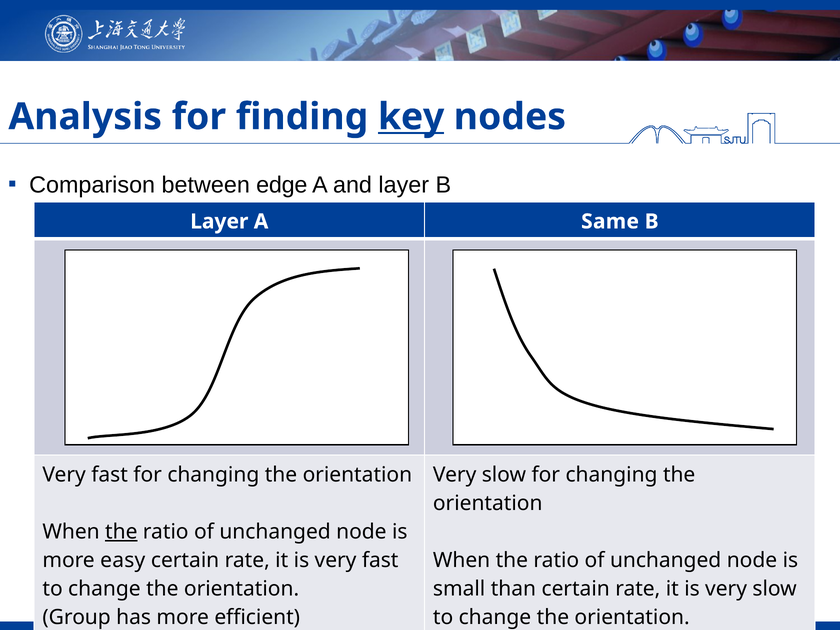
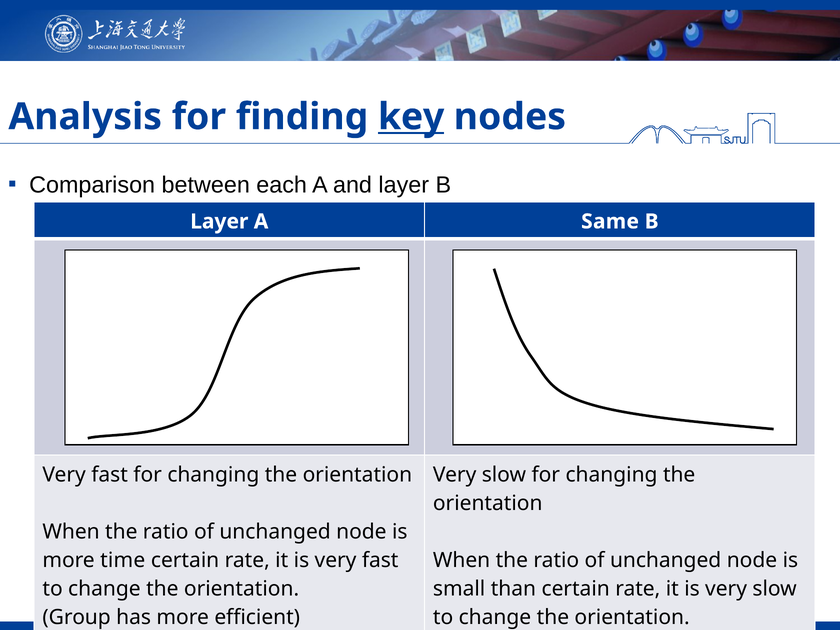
edge: edge -> each
the at (121, 532) underline: present -> none
easy: easy -> time
